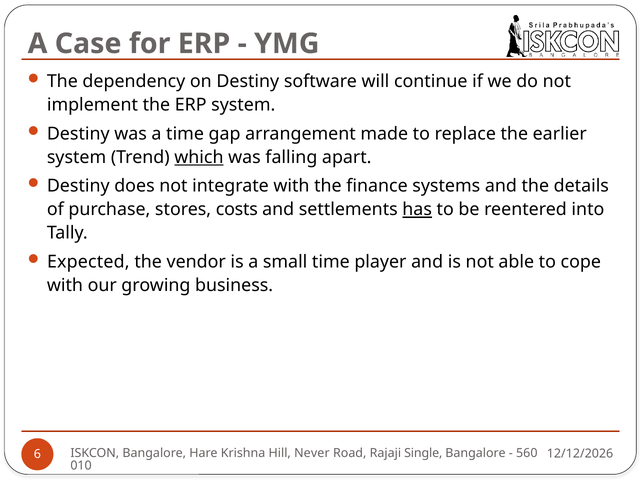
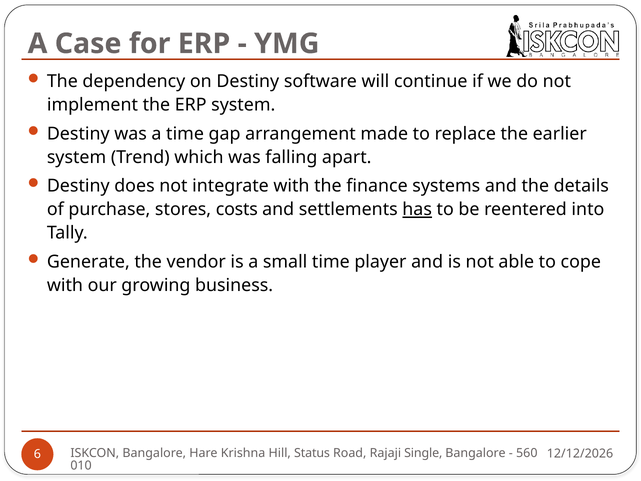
which underline: present -> none
Expected: Expected -> Generate
Never: Never -> Status
